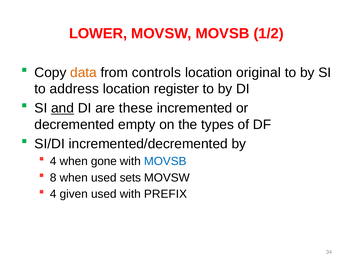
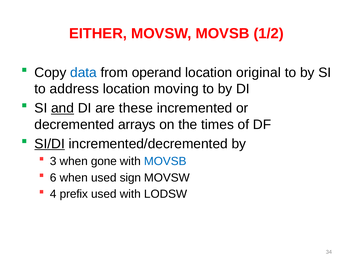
LOWER: LOWER -> EITHER
data colour: orange -> blue
controls: controls -> operand
register: register -> moving
empty: empty -> arrays
types: types -> times
SI/DI underline: none -> present
4 at (53, 162): 4 -> 3
8: 8 -> 6
sets: sets -> sign
given: given -> prefix
PREFIX: PREFIX -> LODSW
